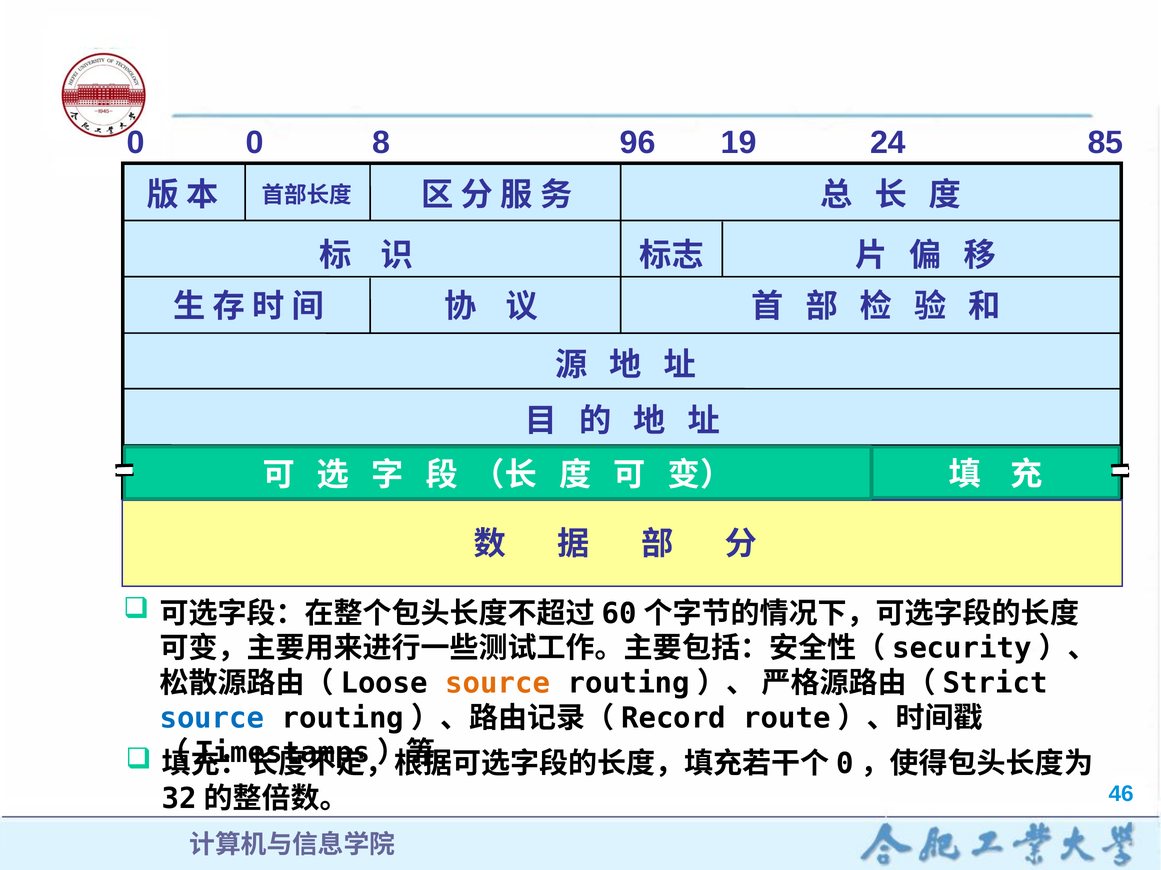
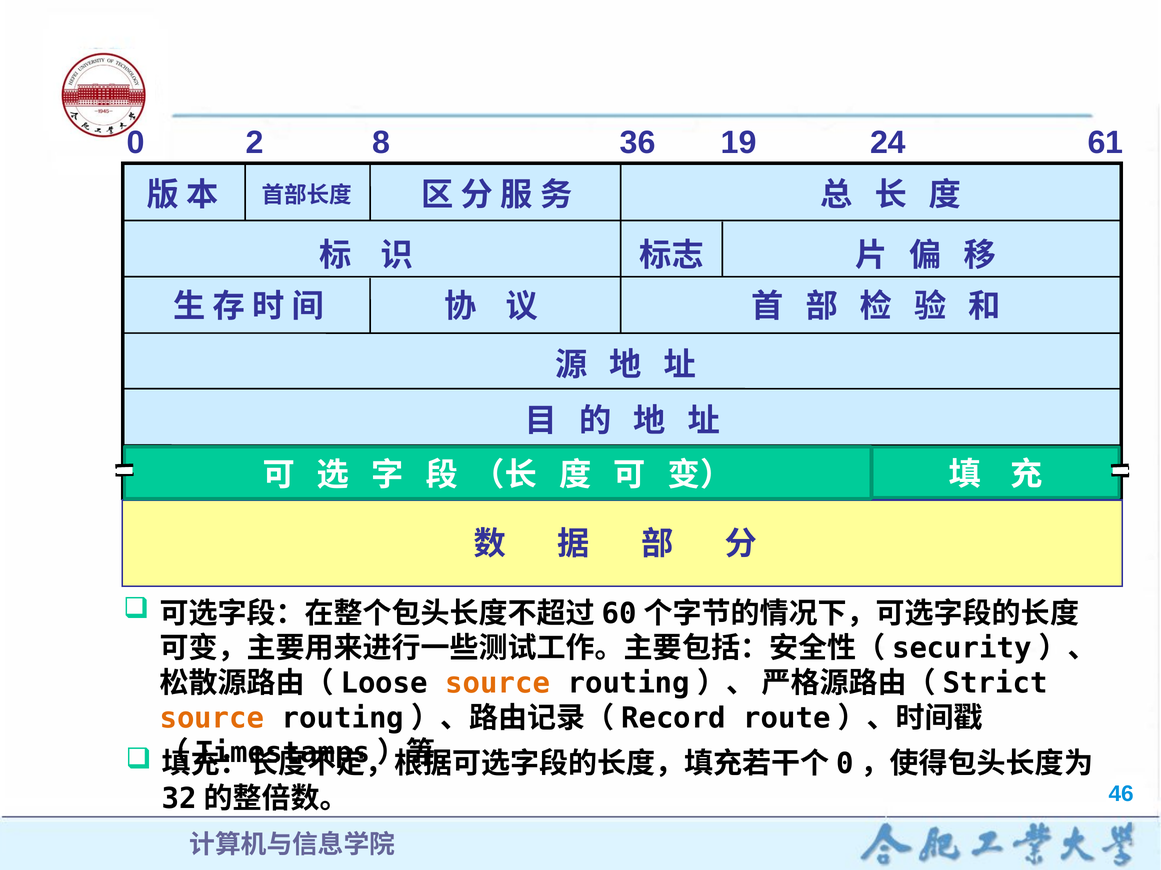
0 0: 0 -> 2
96: 96 -> 36
85: 85 -> 61
source at (212, 719) colour: blue -> orange
